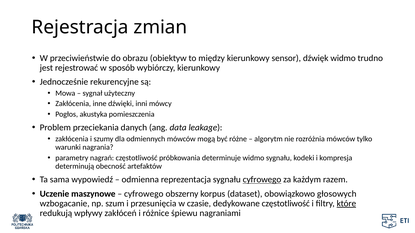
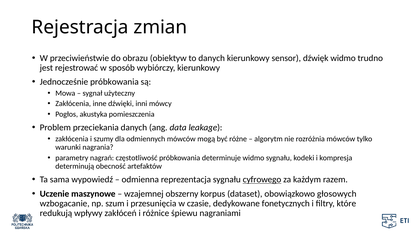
to między: między -> danych
Jednocześnie rekurencyjne: rekurencyjne -> próbkowania
cyfrowego at (144, 194): cyfrowego -> wzajemnej
dedykowane częstotliwość: częstotliwość -> fonetycznych
które underline: present -> none
